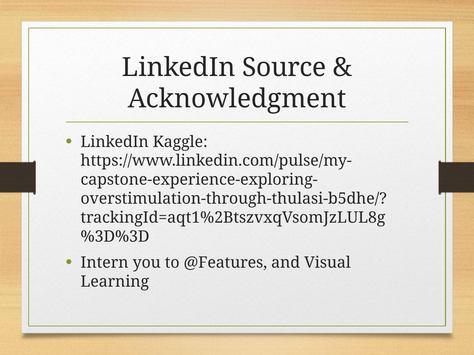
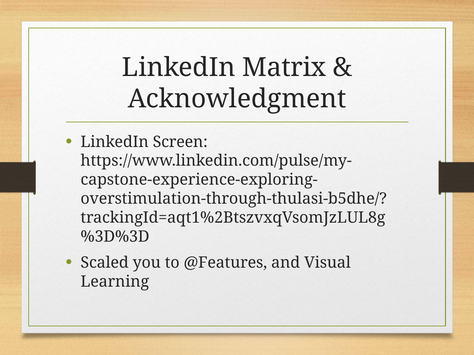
Source: Source -> Matrix
Kaggle: Kaggle -> Screen
Intern: Intern -> Scaled
